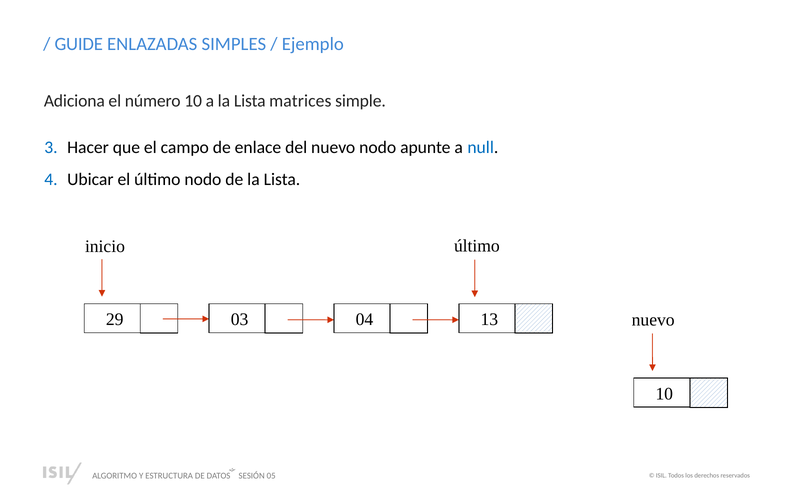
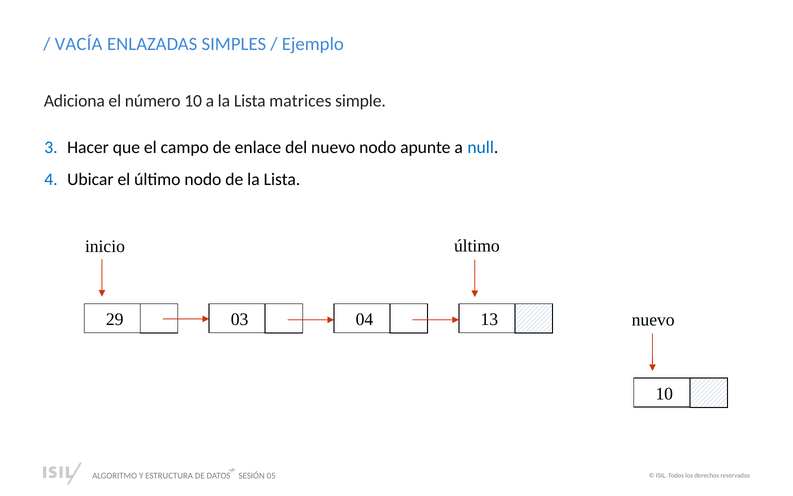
GUIDE: GUIDE -> VACÍA
